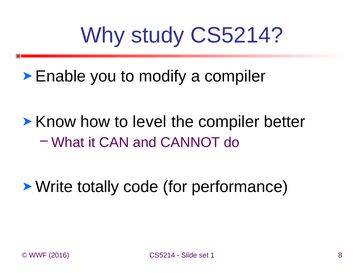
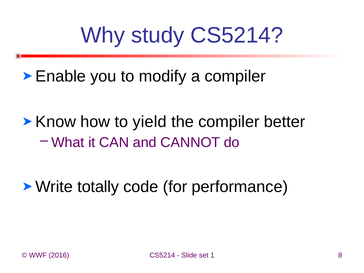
level: level -> yield
